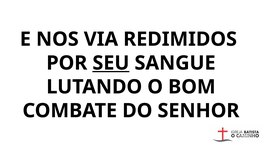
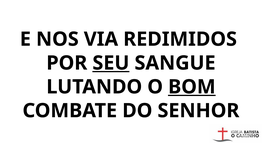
BOM underline: none -> present
